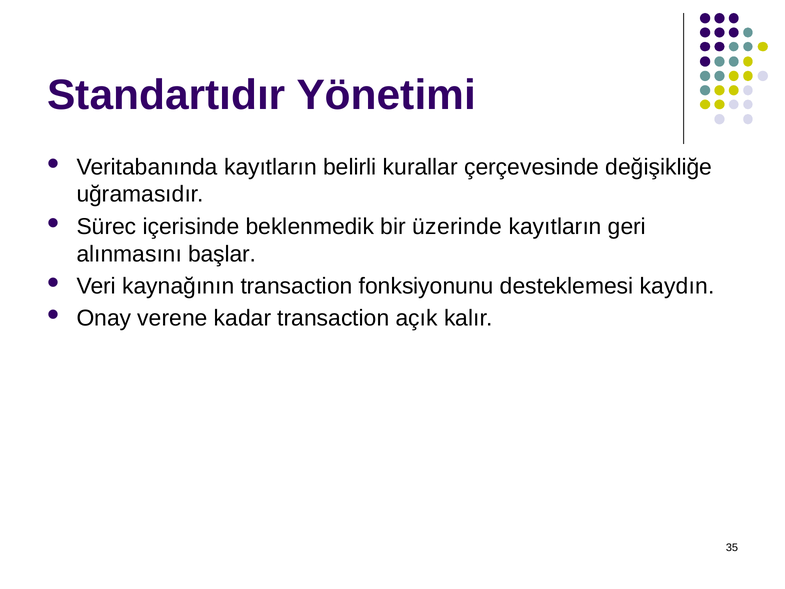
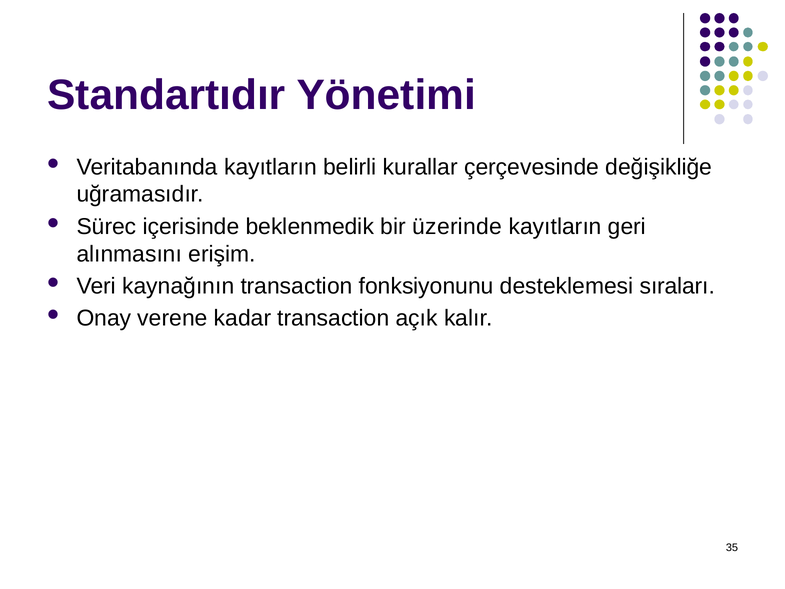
başlar: başlar -> erişim
kaydın: kaydın -> sıraları
